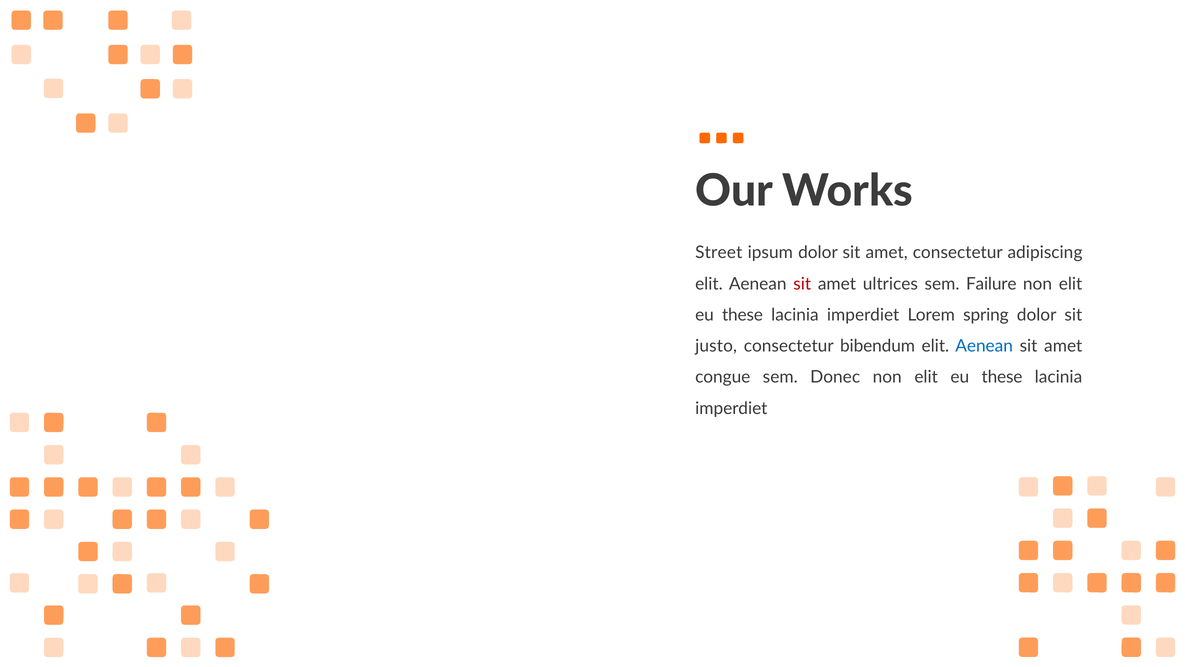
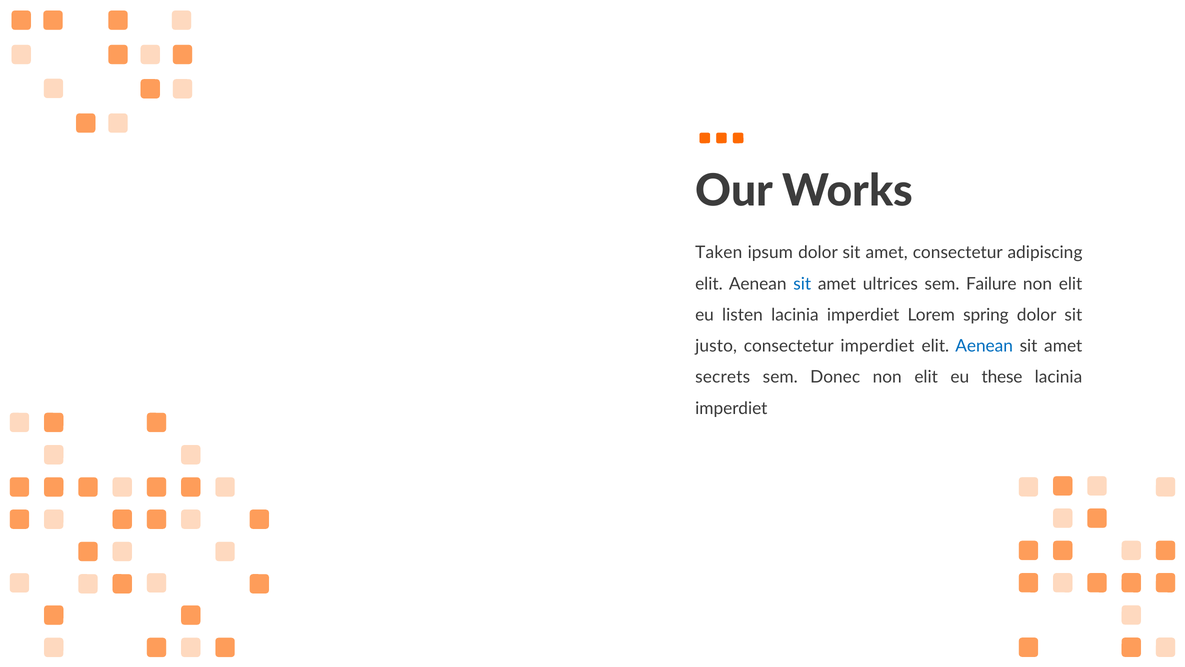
Street: Street -> Taken
sit at (802, 284) colour: red -> blue
these at (743, 315): these -> listen
consectetur bibendum: bibendum -> imperdiet
congue: congue -> secrets
